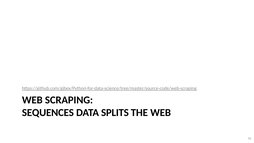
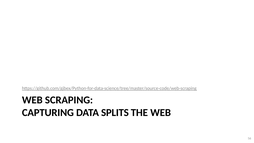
SEQUENCES: SEQUENCES -> CAPTURING
